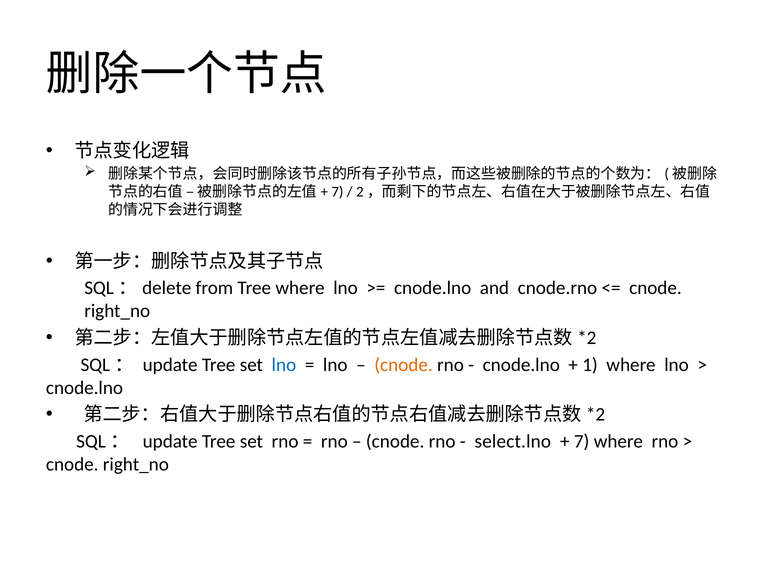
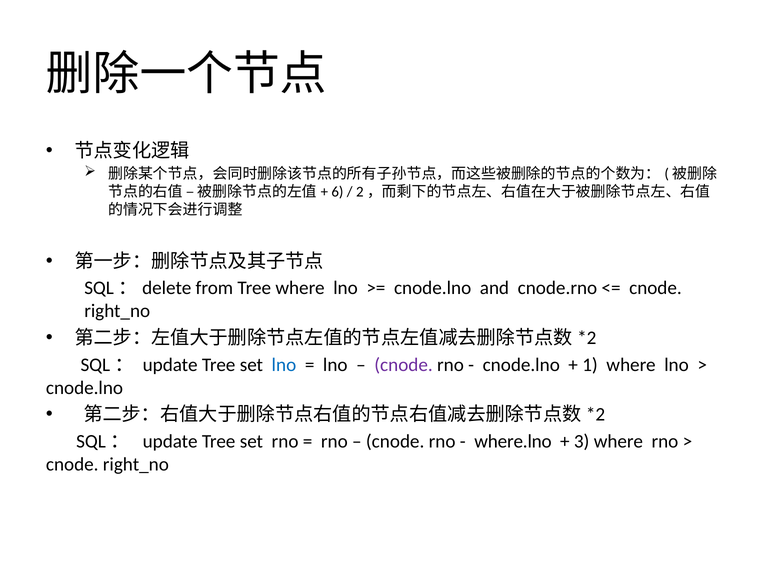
7 at (337, 192): 7 -> 6
cnode at (404, 364) colour: orange -> purple
select.lno: select.lno -> where.lno
7 at (582, 441): 7 -> 3
